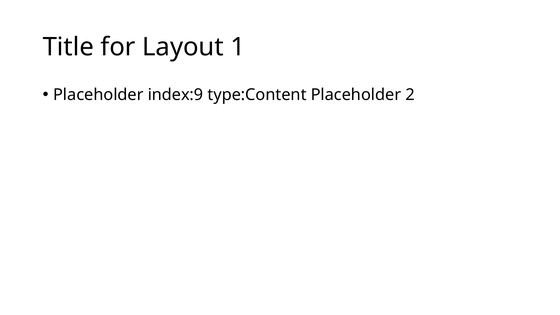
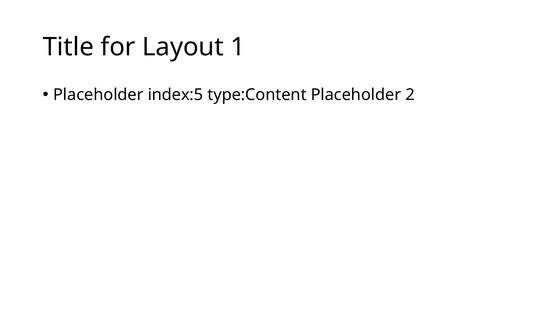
index:9: index:9 -> index:5
